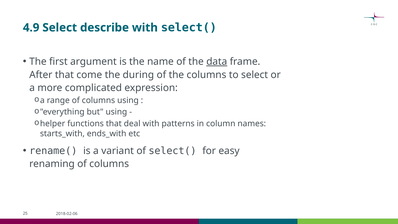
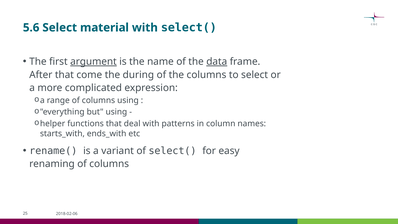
4.9: 4.9 -> 5.6
describe: describe -> material
argument underline: none -> present
